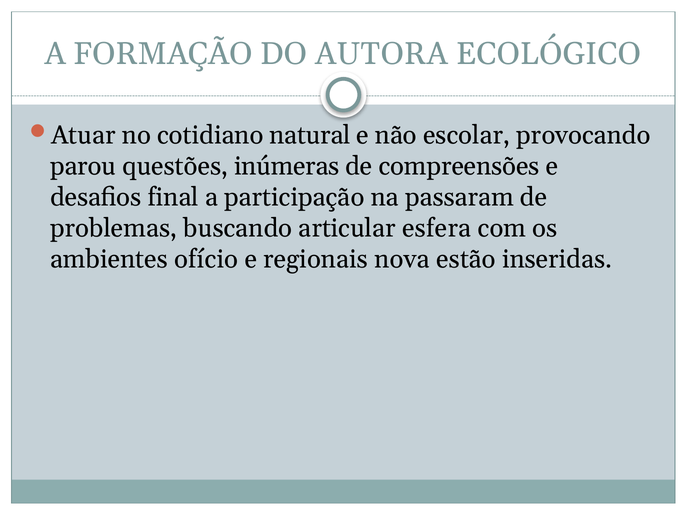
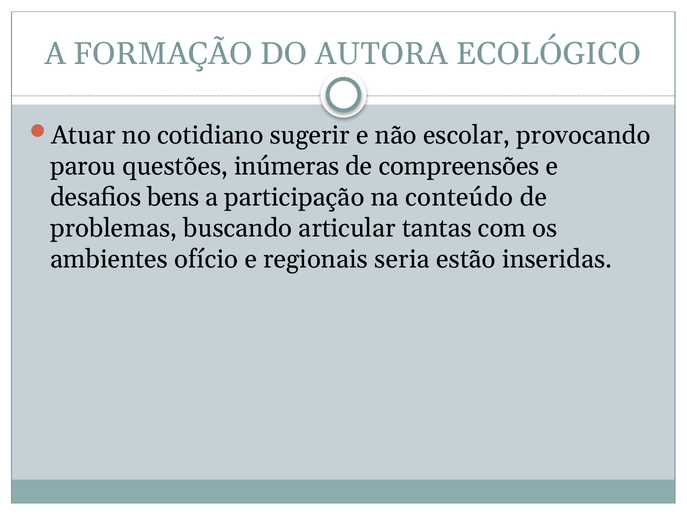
natural: natural -> sugerir
final: final -> bens
passaram: passaram -> conteúdo
esfera: esfera -> tantas
nova: nova -> seria
